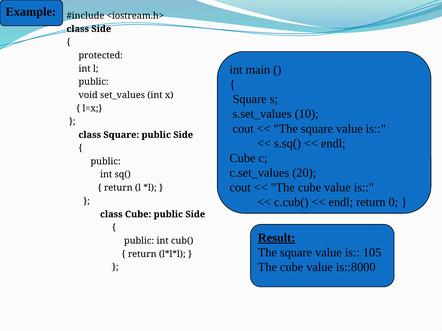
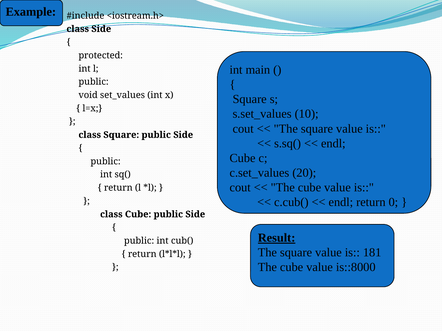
105: 105 -> 181
